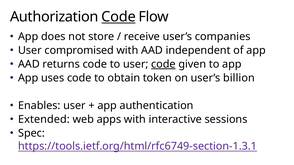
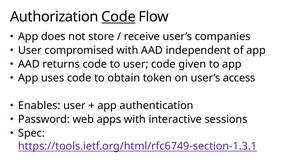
code at (163, 64) underline: present -> none
billion: billion -> access
Extended: Extended -> Password
